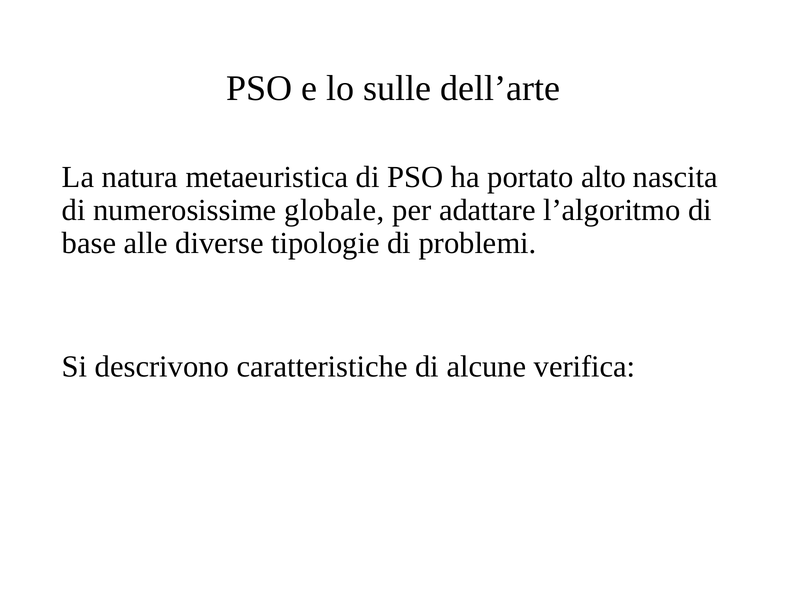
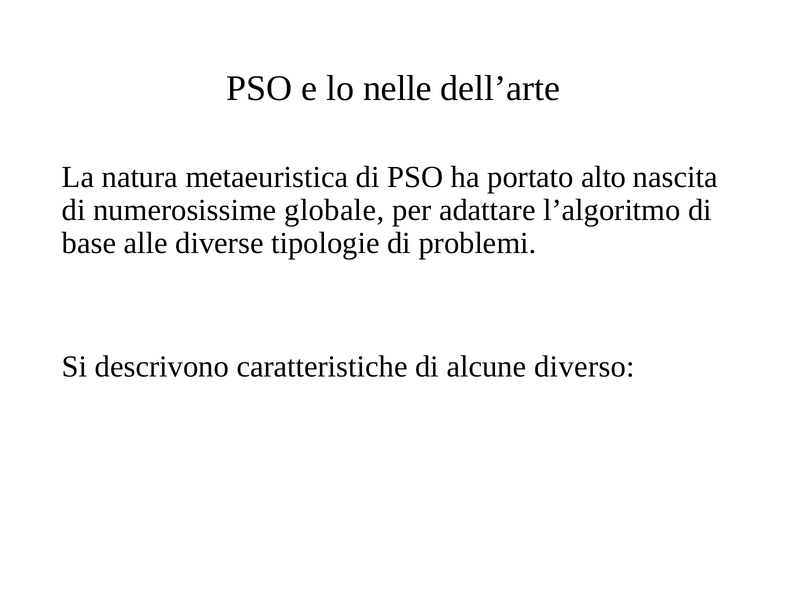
sulle: sulle -> nelle
verifica: verifica -> diverso
